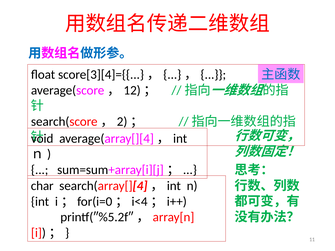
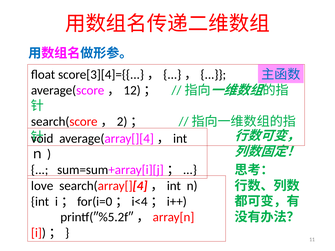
char: char -> love
